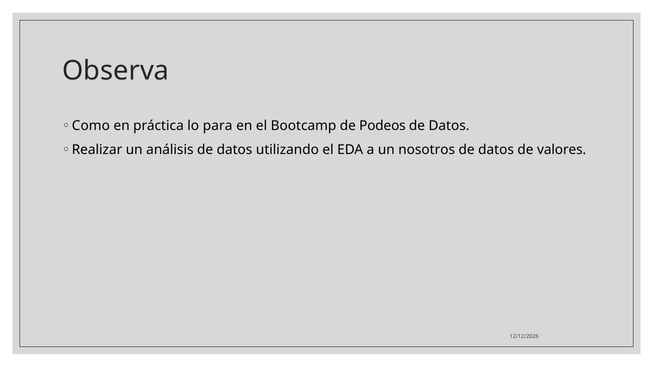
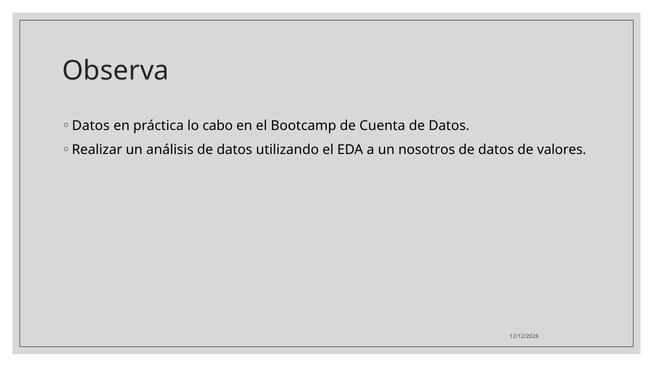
Como at (91, 126): Como -> Datos
para: para -> cabo
Podeos: Podeos -> Cuenta
